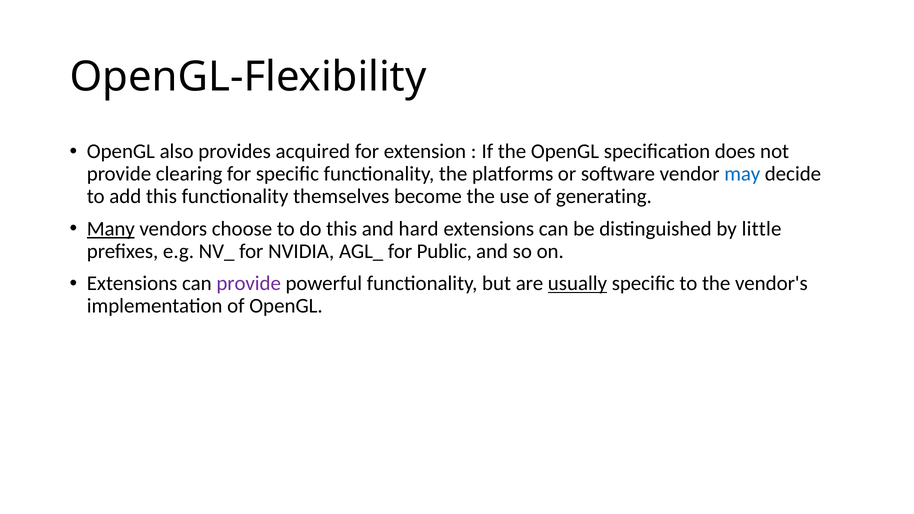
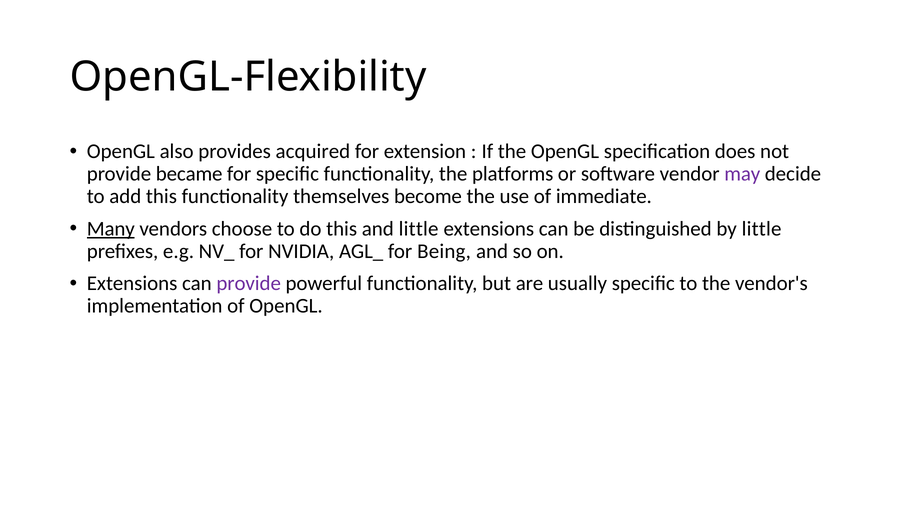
clearing: clearing -> became
may colour: blue -> purple
generating: generating -> immediate
and hard: hard -> little
Public: Public -> Being
usually underline: present -> none
